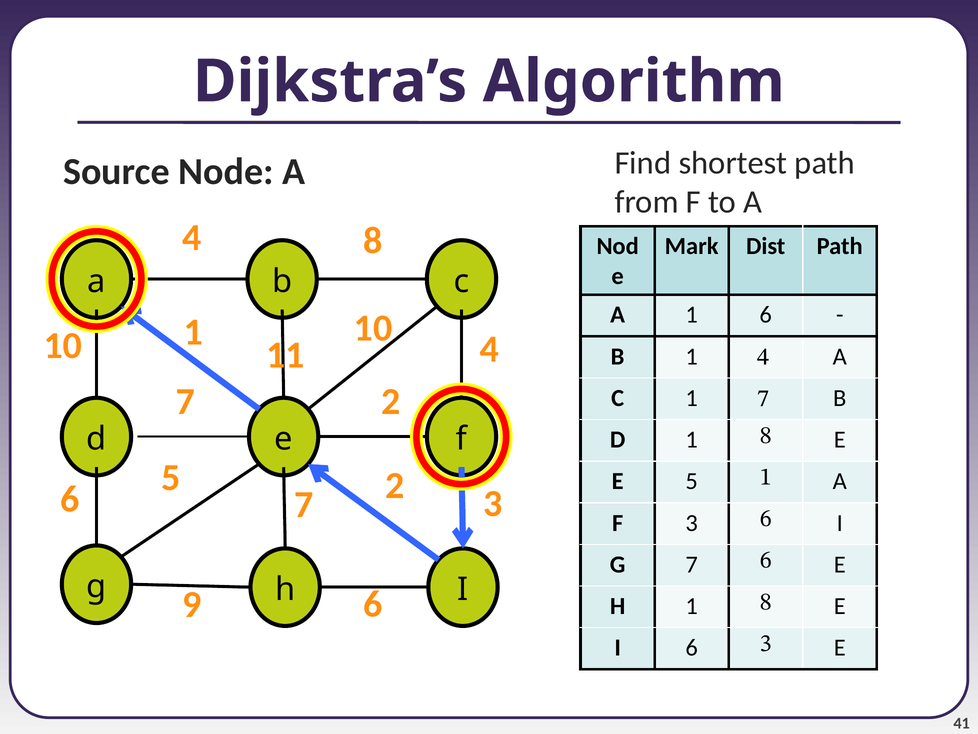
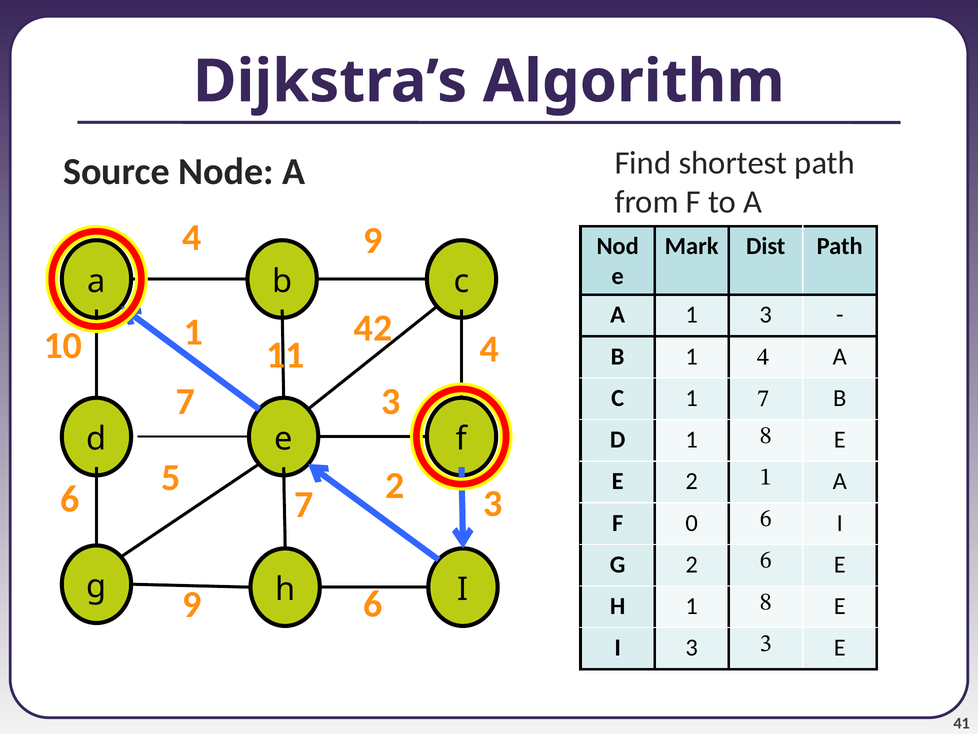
4 8: 8 -> 9
1 6: 6 -> 3
10 at (373, 328): 10 -> 42
2 at (391, 401): 2 -> 3
E 5: 5 -> 2
F 3: 3 -> 0
G 7: 7 -> 2
I 6: 6 -> 3
